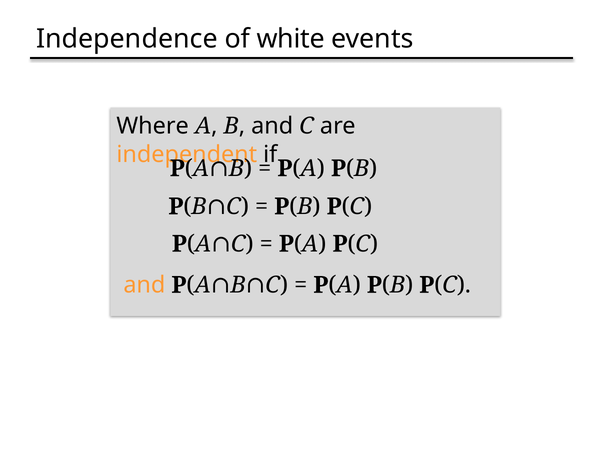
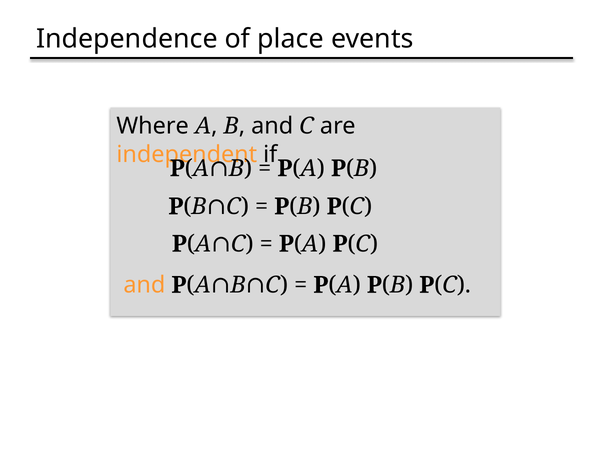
white: white -> place
